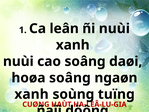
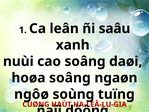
ñi nuùi: nuùi -> saâu
xanh at (31, 94): xanh -> ngôø
